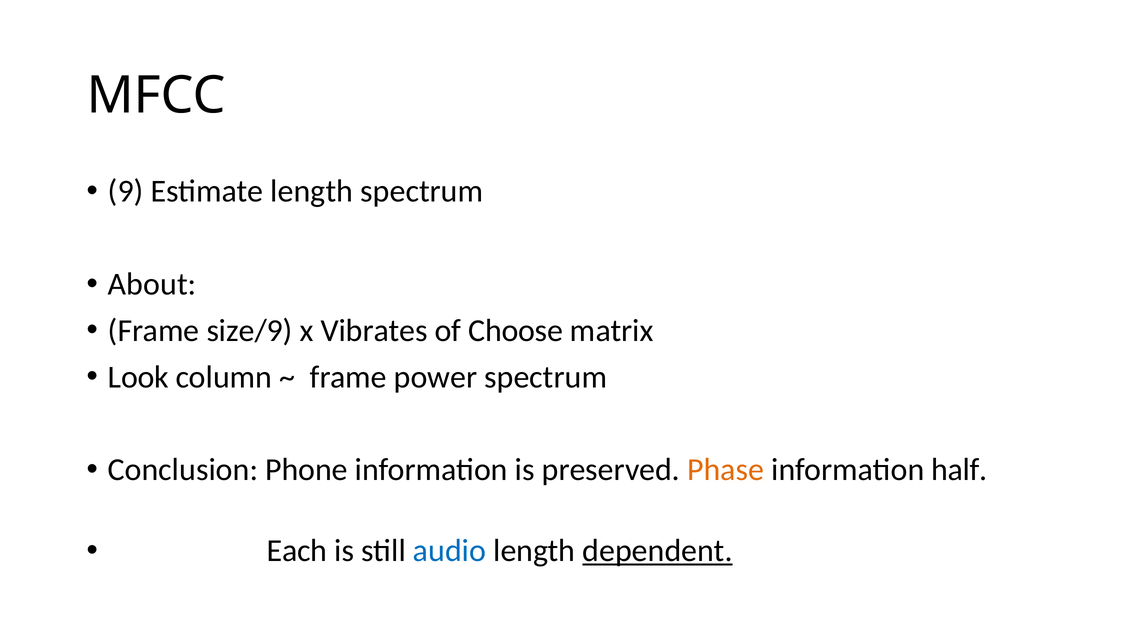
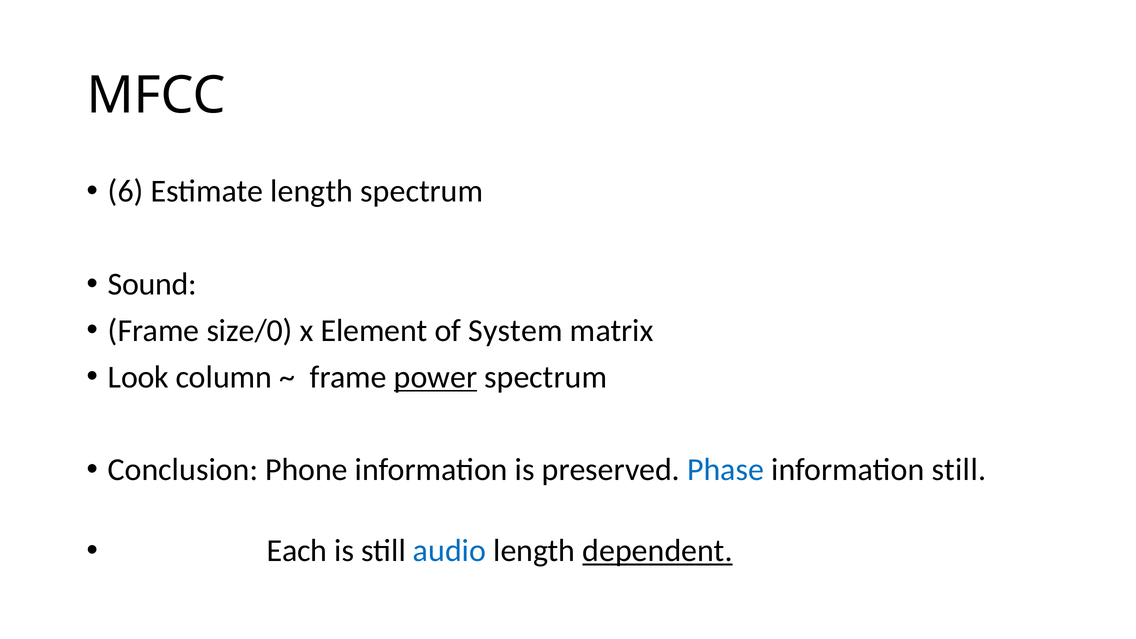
9: 9 -> 6
About: About -> Sound
size/9: size/9 -> size/0
Vibrates: Vibrates -> Element
Choose: Choose -> System
power underline: none -> present
Phase colour: orange -> blue
information half: half -> still
